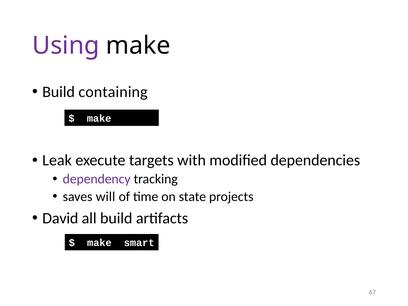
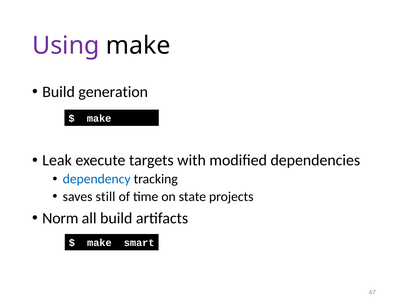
containing: containing -> generation
dependency colour: purple -> blue
will: will -> still
David: David -> Norm
